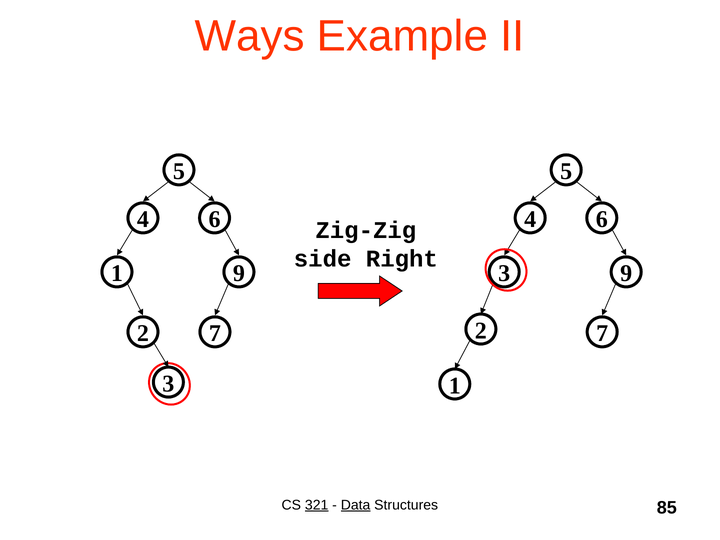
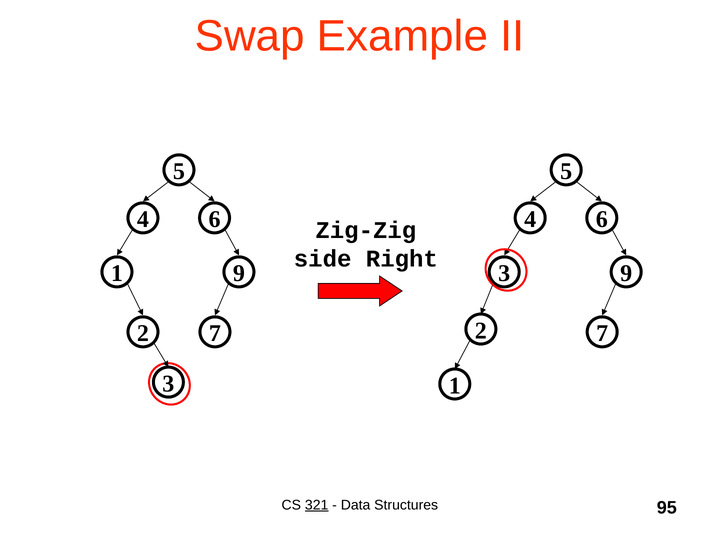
Ways: Ways -> Swap
Data underline: present -> none
85: 85 -> 95
